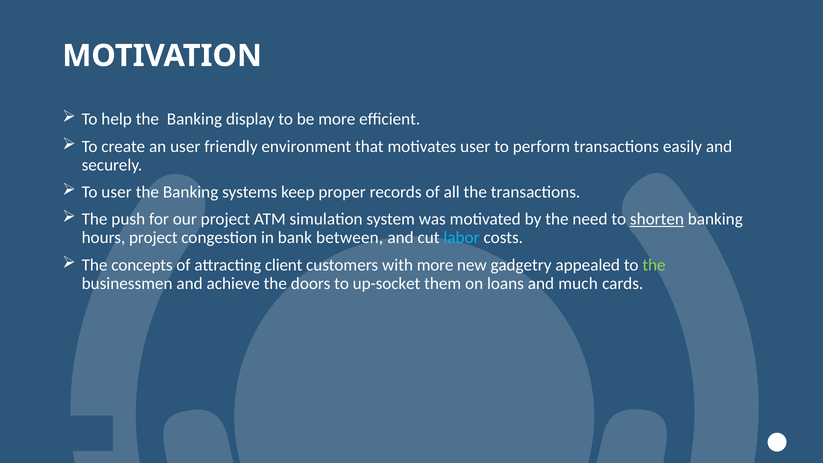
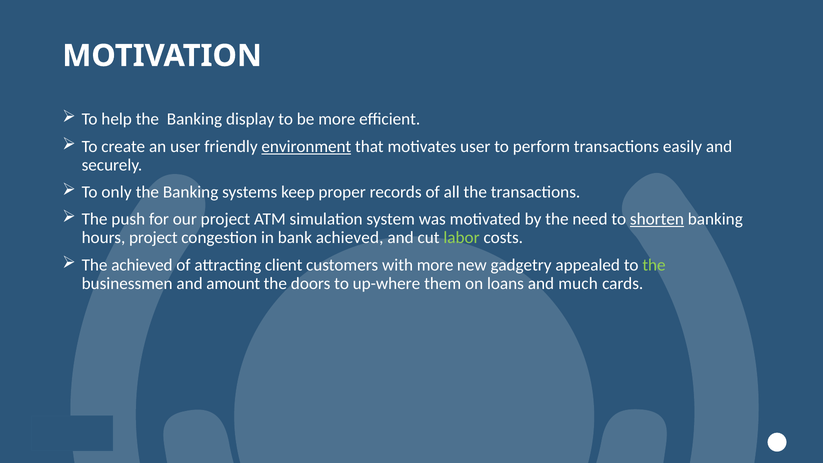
environment underline: none -> present
To user: user -> only
bank between: between -> achieved
labor colour: light blue -> light green
The concepts: concepts -> achieved
achieve: achieve -> amount
up-socket: up-socket -> up-where
